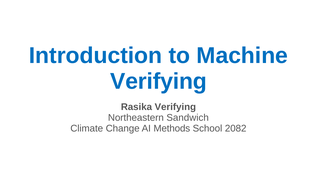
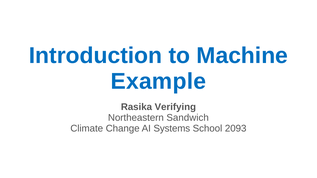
Verifying at (159, 81): Verifying -> Example
Methods: Methods -> Systems
2082: 2082 -> 2093
